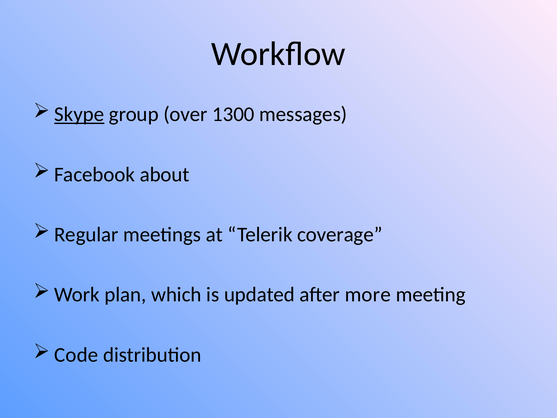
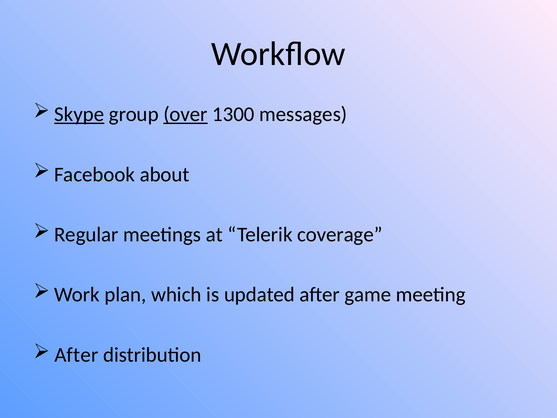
over underline: none -> present
more: more -> game
Code at (76, 355): Code -> After
